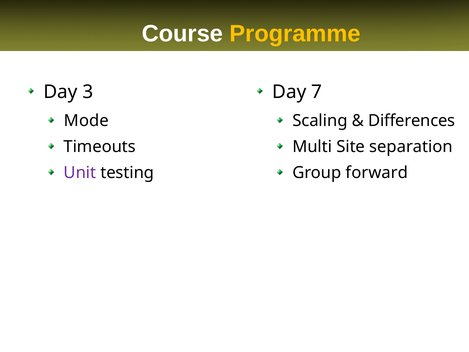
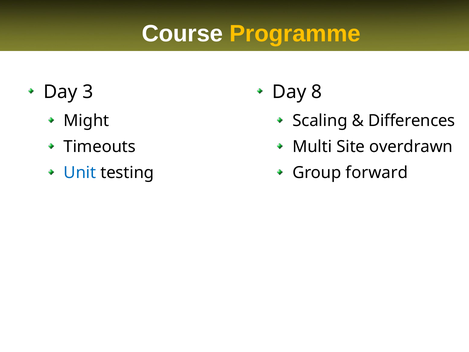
7: 7 -> 8
Mode: Mode -> Might
separation: separation -> overdrawn
Unit colour: purple -> blue
